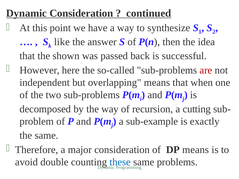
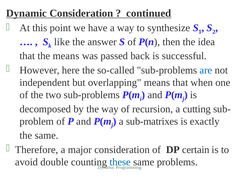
the shown: shown -> means
are colour: red -> blue
sub-example: sub-example -> sub-matrixes
DP means: means -> certain
